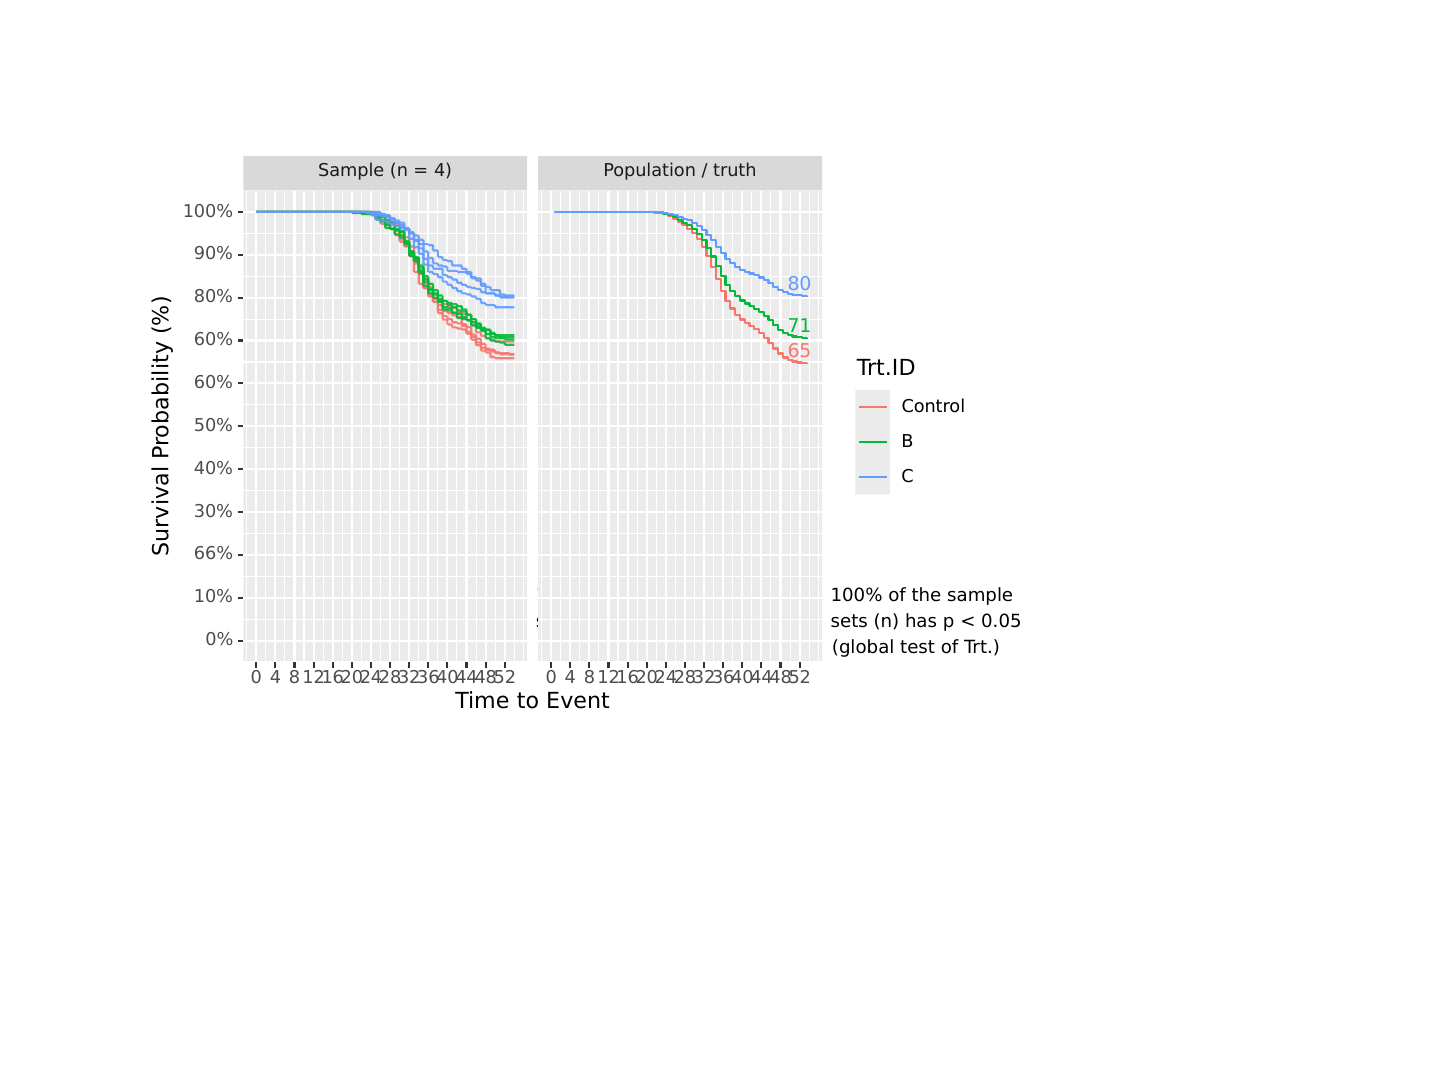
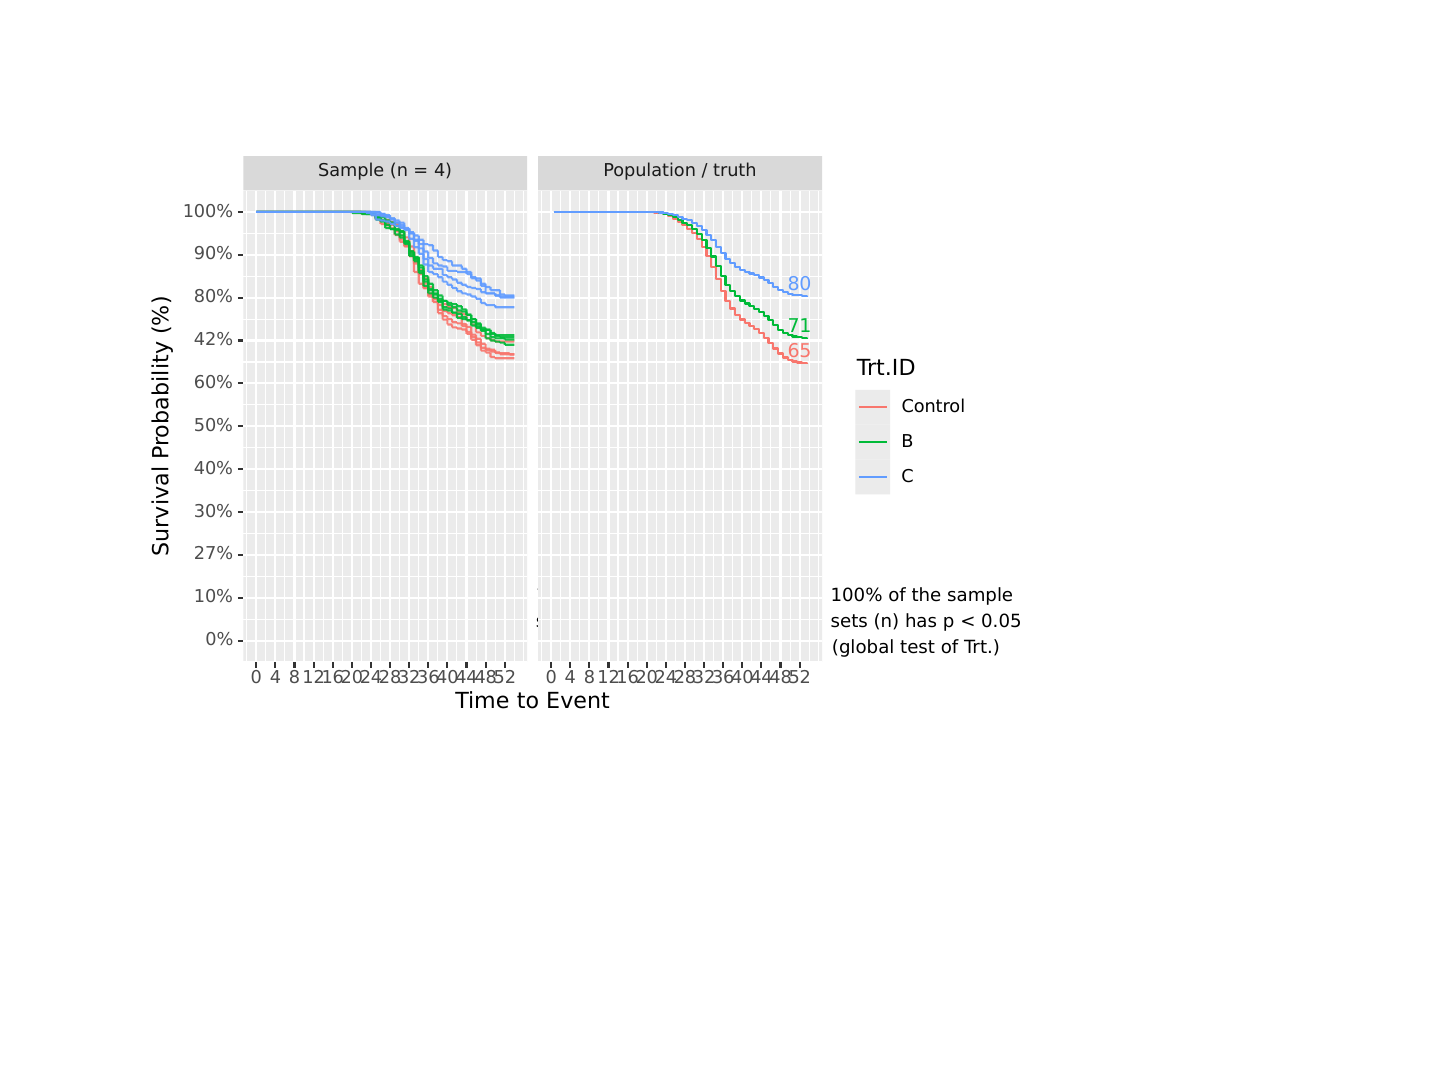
60% at (214, 340): 60% -> 42%
66%: 66% -> 27%
